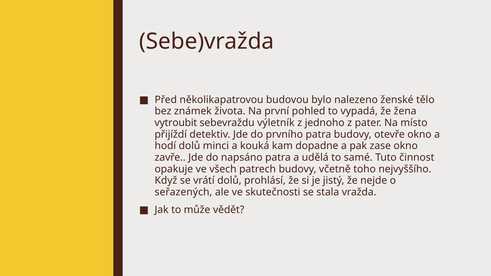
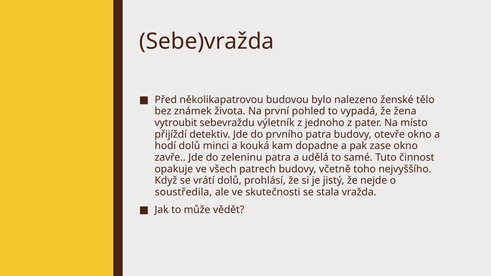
napsáno: napsáno -> zeleninu
seřazených: seřazených -> soustředila
